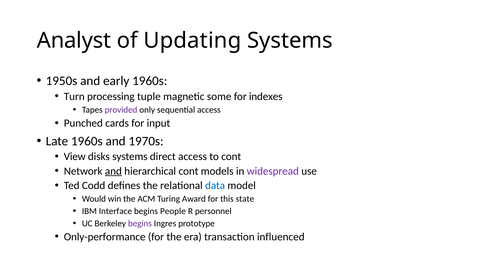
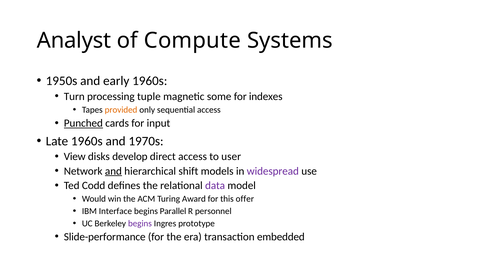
Updating: Updating -> Compute
provided colour: purple -> orange
Punched underline: none -> present
disks systems: systems -> develop
to cont: cont -> user
hierarchical cont: cont -> shift
data colour: blue -> purple
state: state -> offer
People: People -> Parallel
Only-performance: Only-performance -> Slide-performance
influenced: influenced -> embedded
